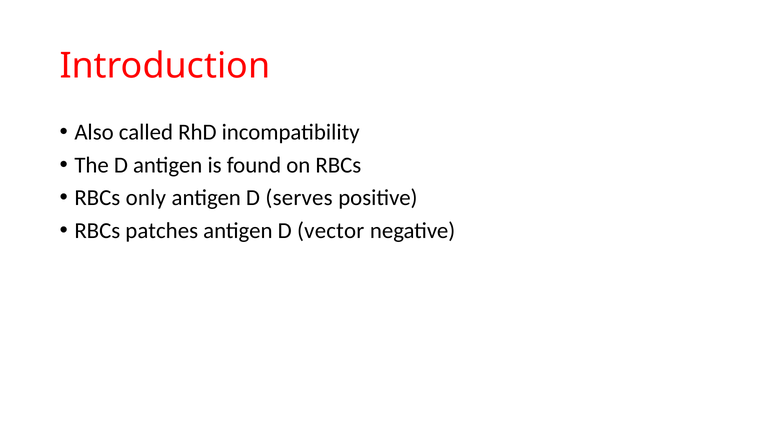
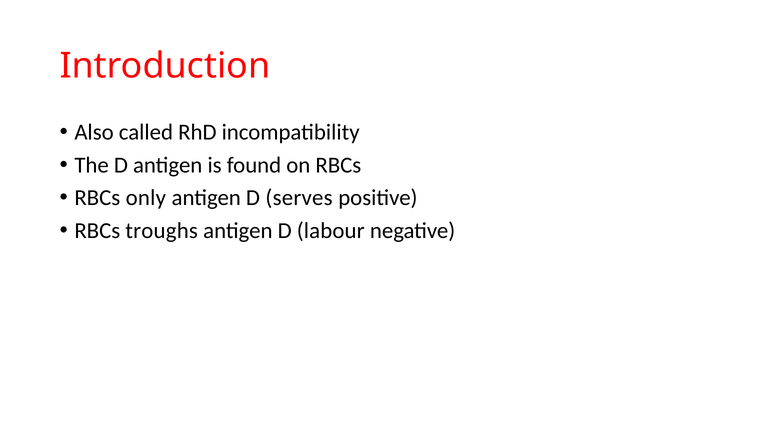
patches: patches -> troughs
vector: vector -> labour
